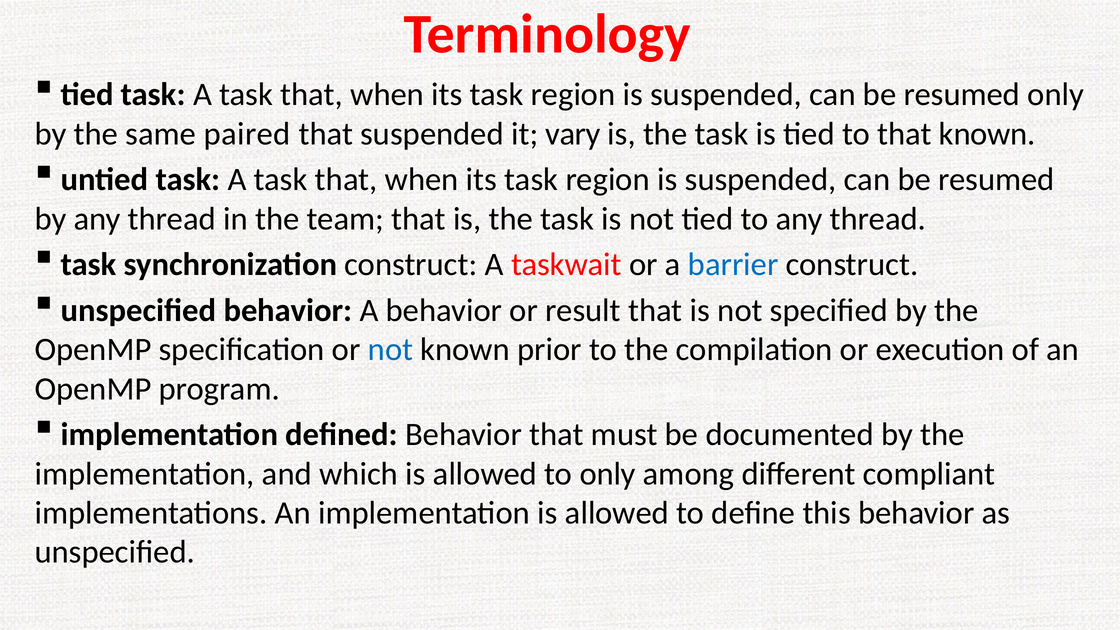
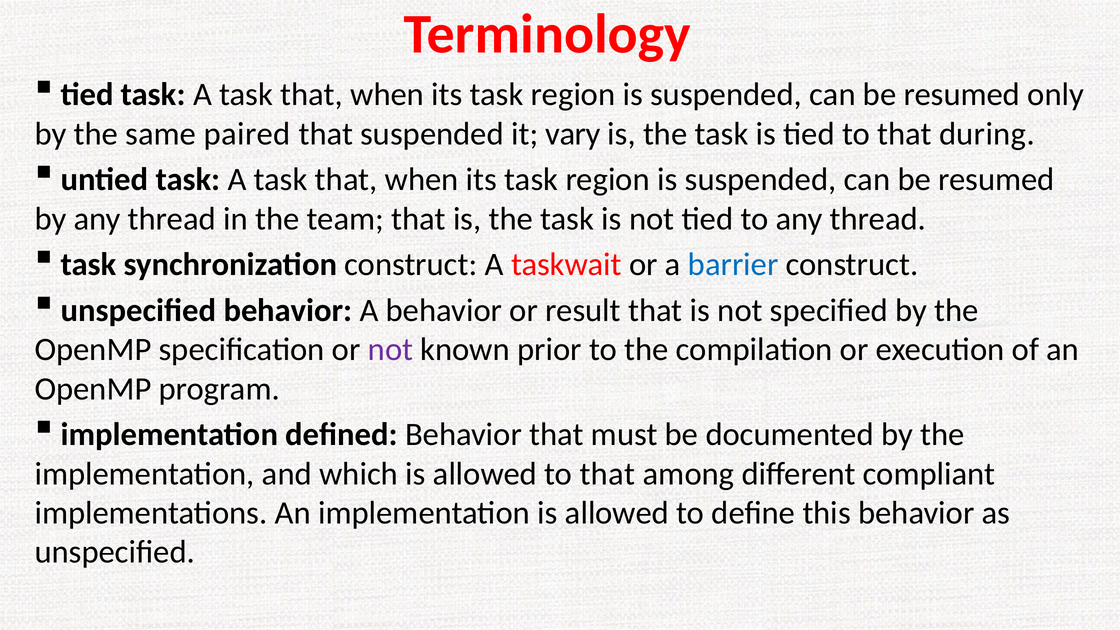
that known: known -> during
not at (390, 350) colour: blue -> purple
allowed to only: only -> that
